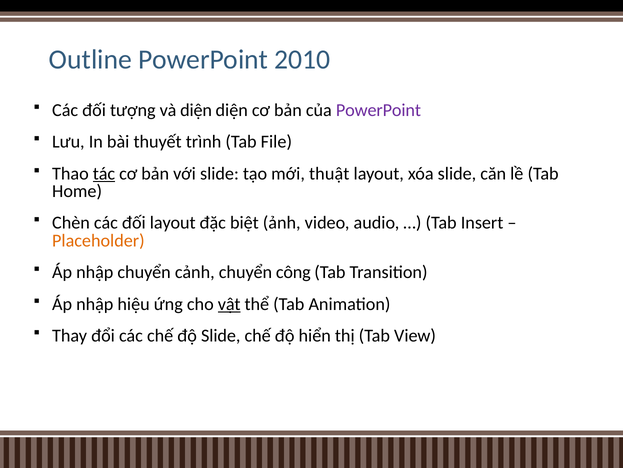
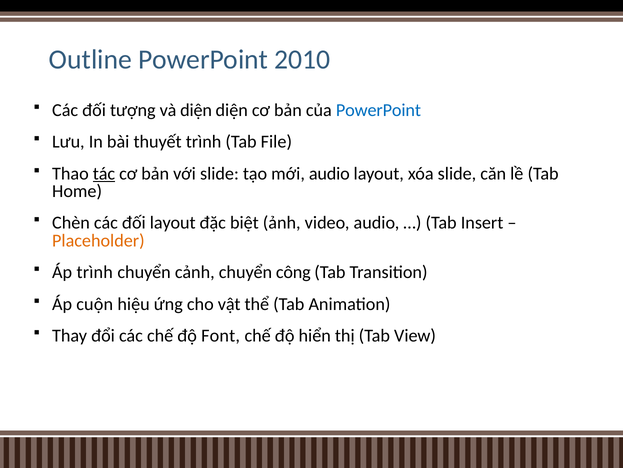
PowerPoint at (378, 110) colour: purple -> blue
mới thuật: thuật -> audio
nhập at (95, 272): nhập -> trình
nhập at (95, 304): nhập -> cuộn
vật underline: present -> none
độ Slide: Slide -> Font
